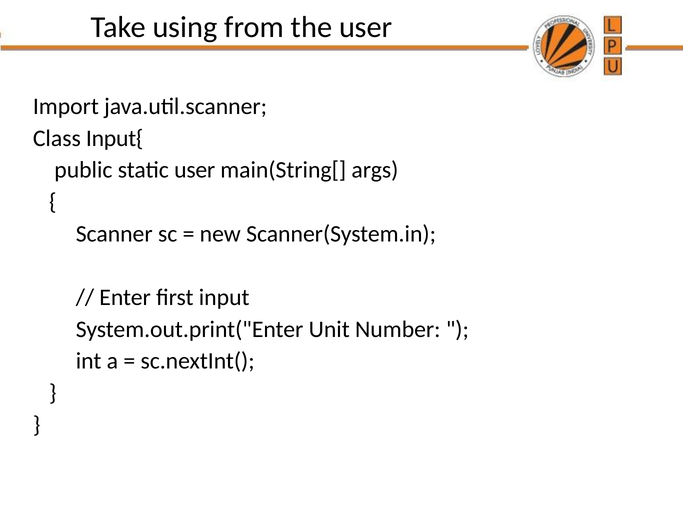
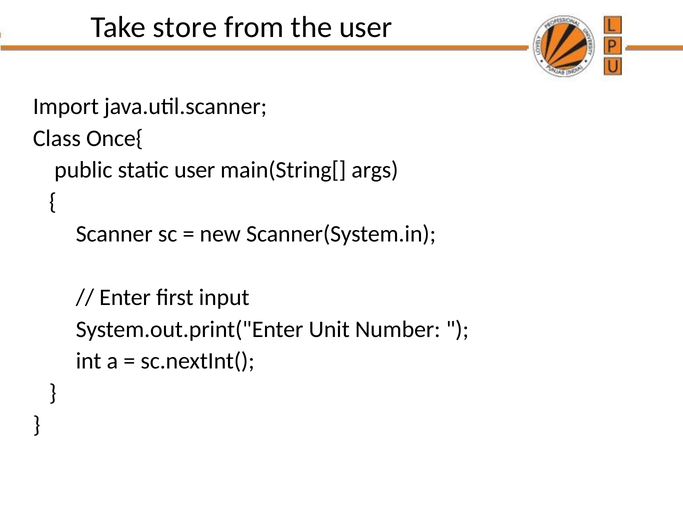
using: using -> store
Input{: Input{ -> Once{
